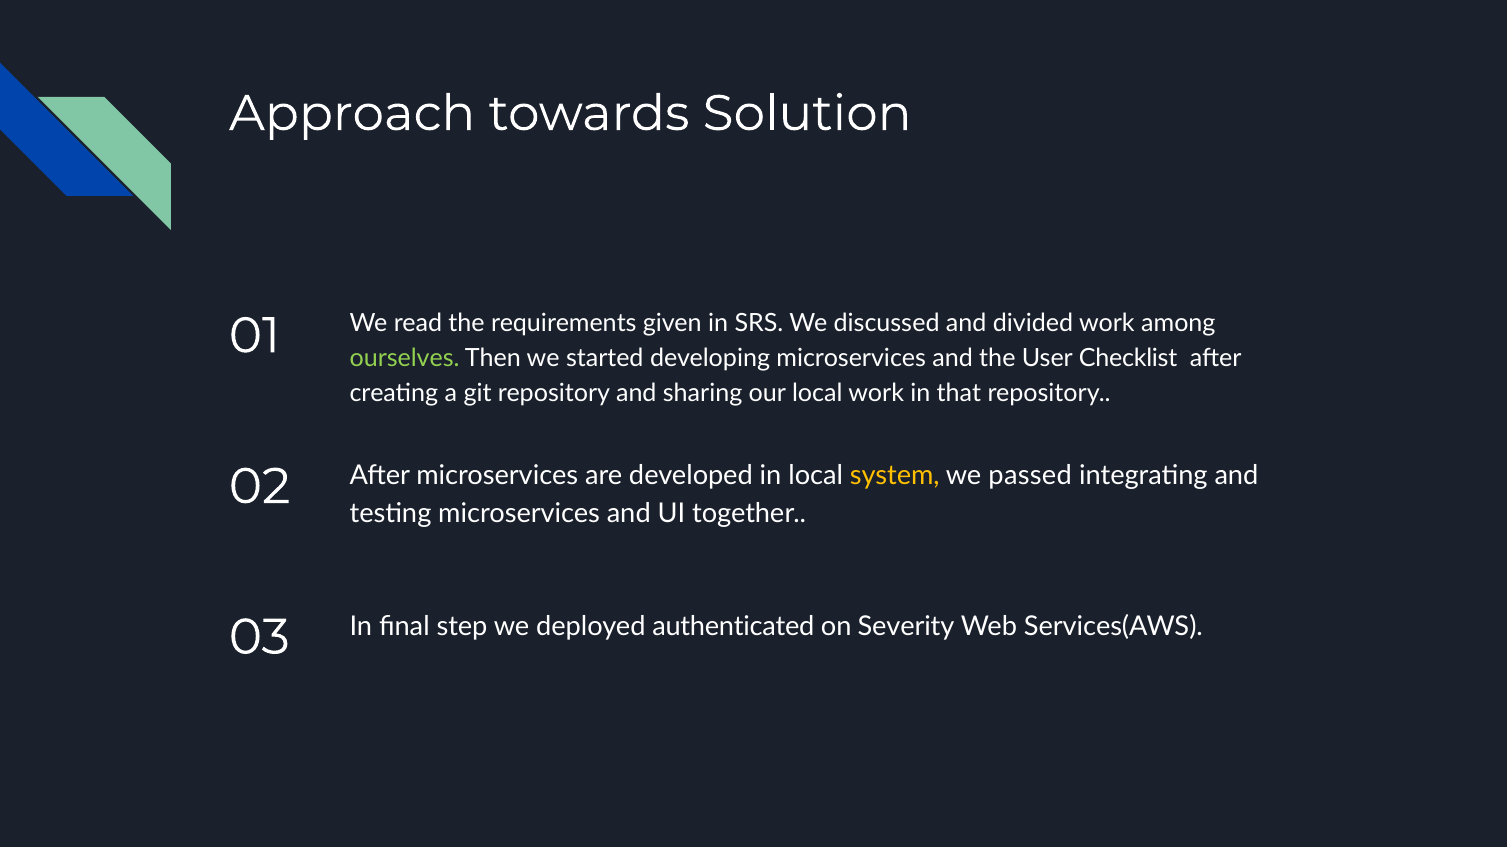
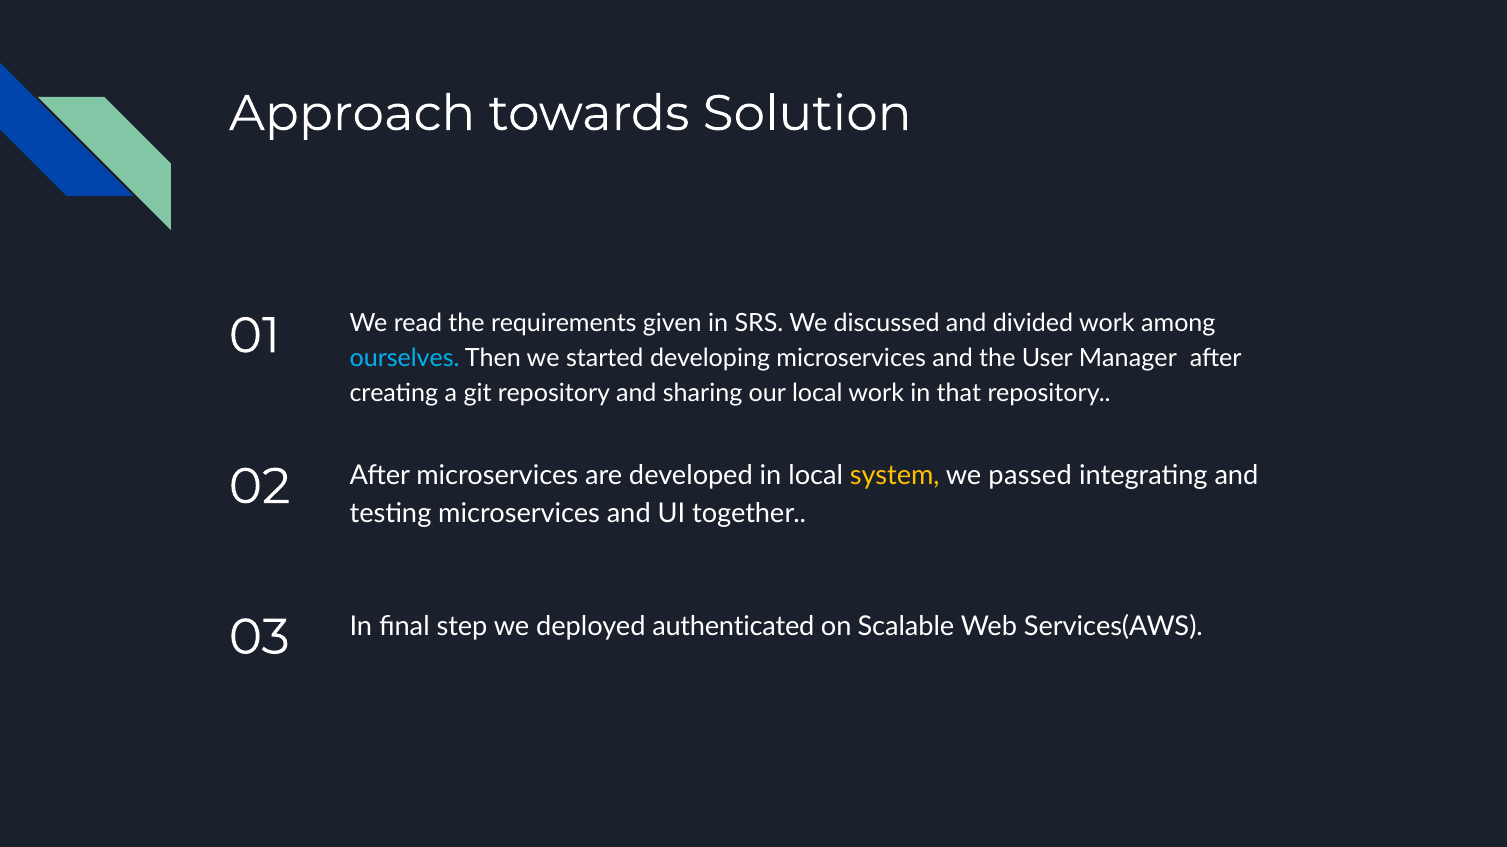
ourselves colour: light green -> light blue
Checklist: Checklist -> Manager
Severity: Severity -> Scalable
